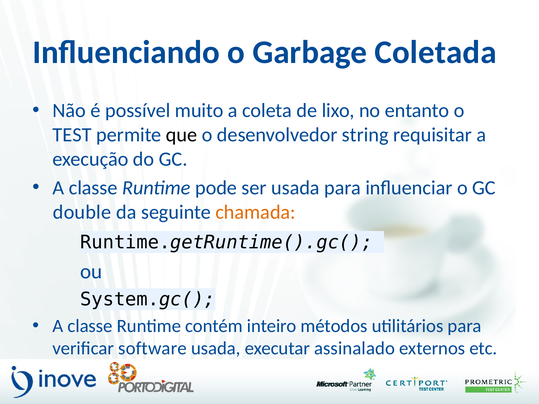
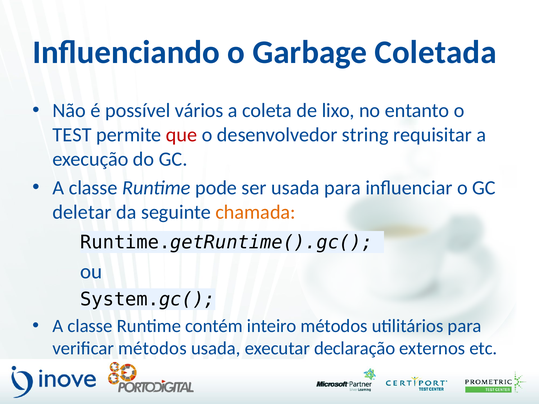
muito: muito -> vários
que colour: black -> red
double: double -> deletar
verificar software: software -> métodos
assinalado: assinalado -> declaração
